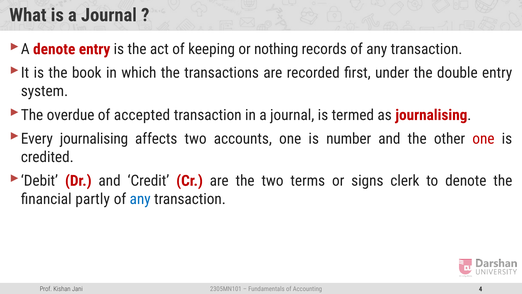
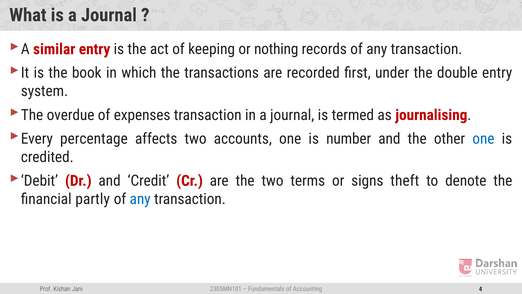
A denote: denote -> similar
accepted: accepted -> expenses
Every journalising: journalising -> percentage
one at (483, 139) colour: red -> blue
clerk: clerk -> theft
